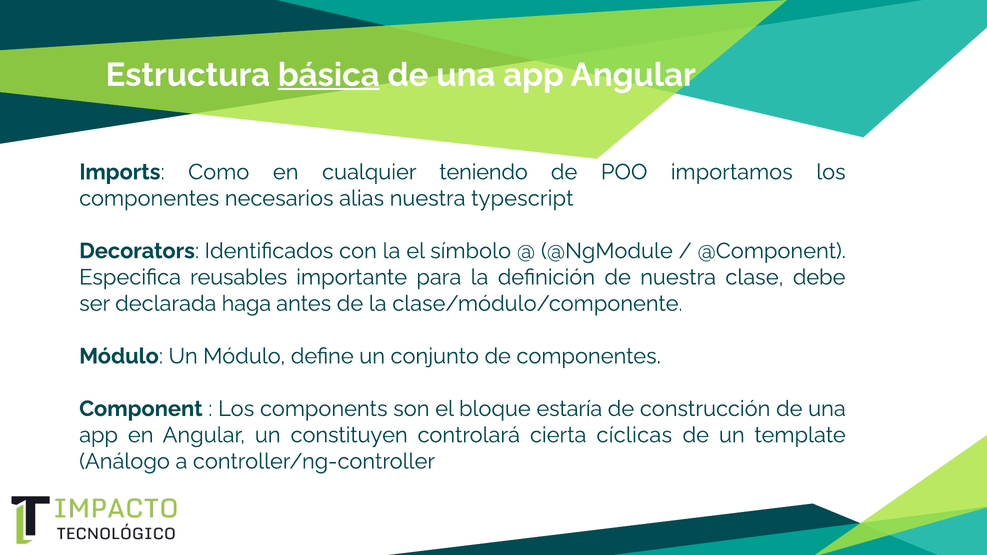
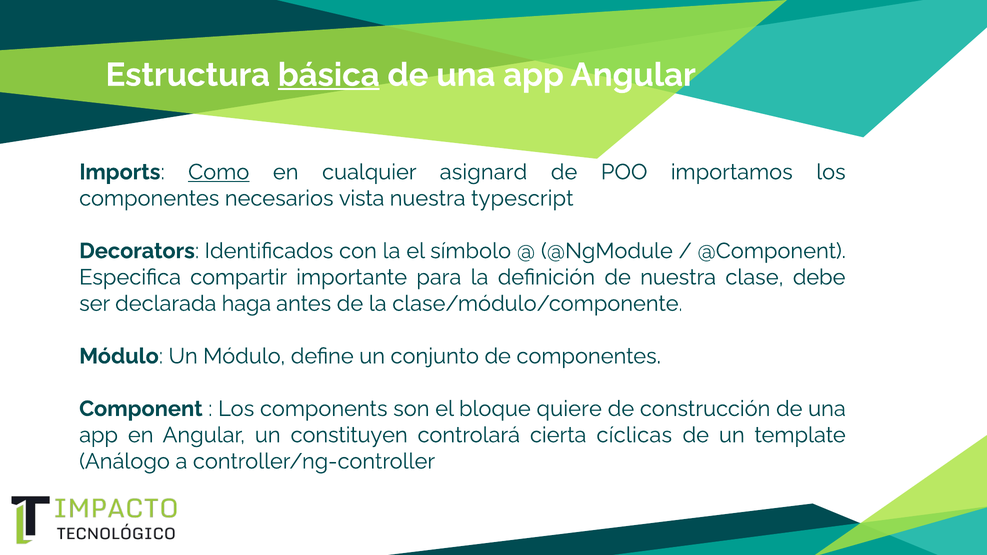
Como underline: none -> present
teniendo: teniendo -> asignard
alias: alias -> vista
reusables: reusables -> compartir
estaría: estaría -> quiere
